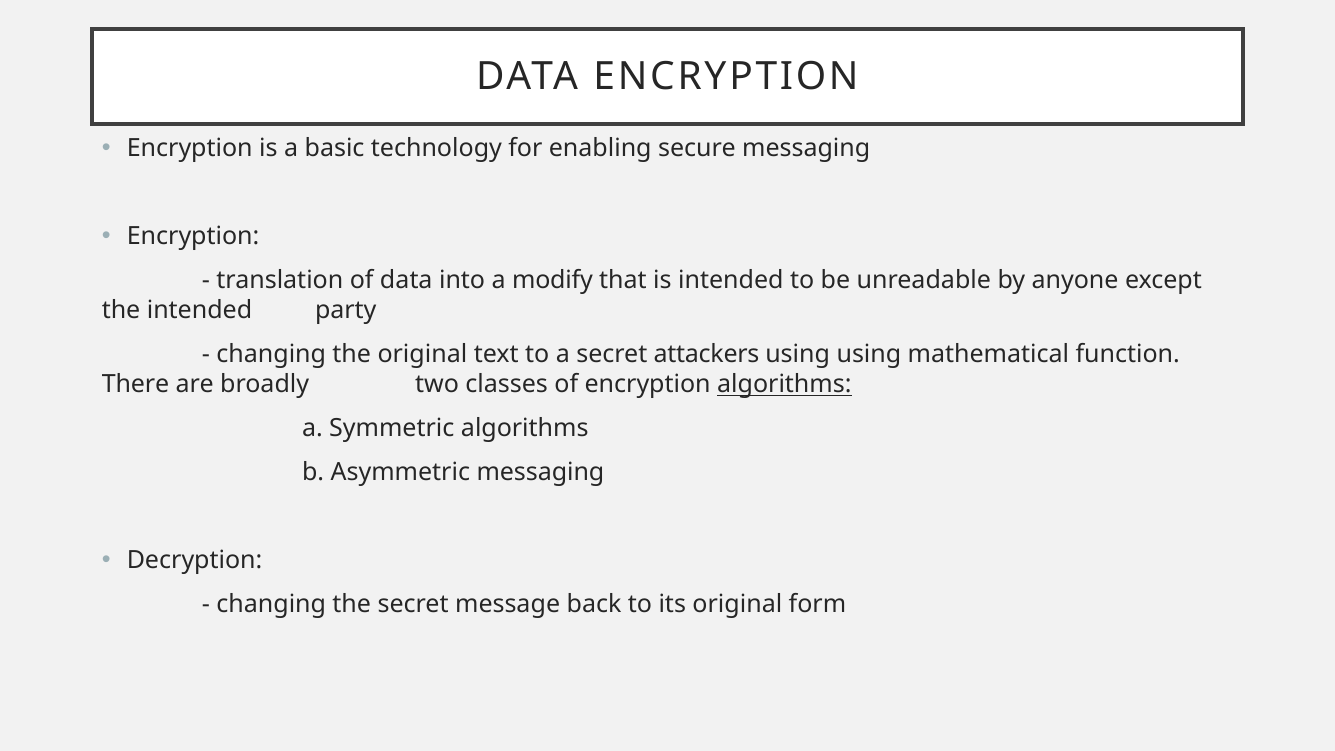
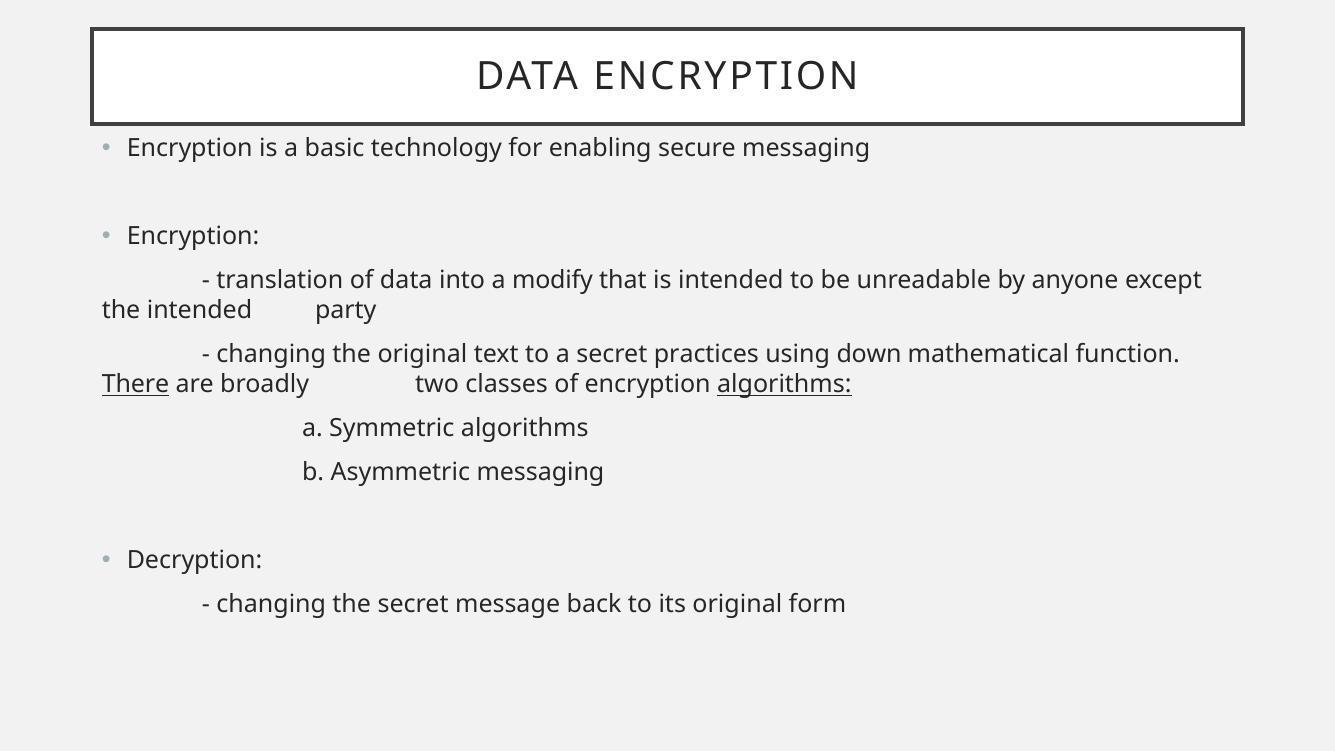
attackers: attackers -> practices
using using: using -> down
There underline: none -> present
